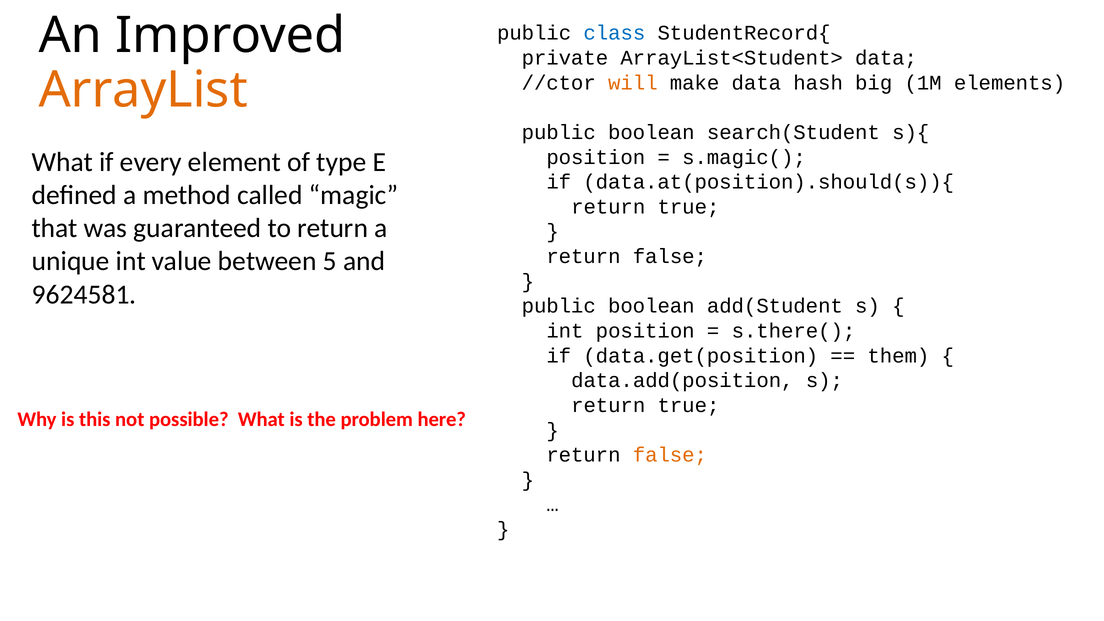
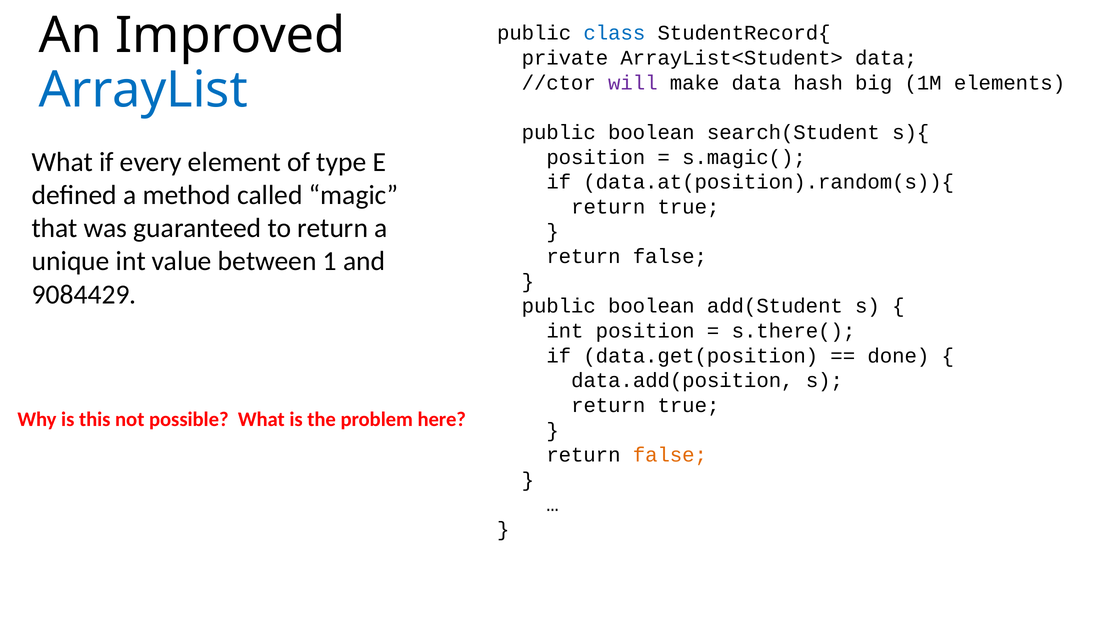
will colour: orange -> purple
ArrayList colour: orange -> blue
data.at(position).should(s)){: data.at(position).should(s)){ -> data.at(position).random(s)){
5: 5 -> 1
9624581: 9624581 -> 9084429
them: them -> done
